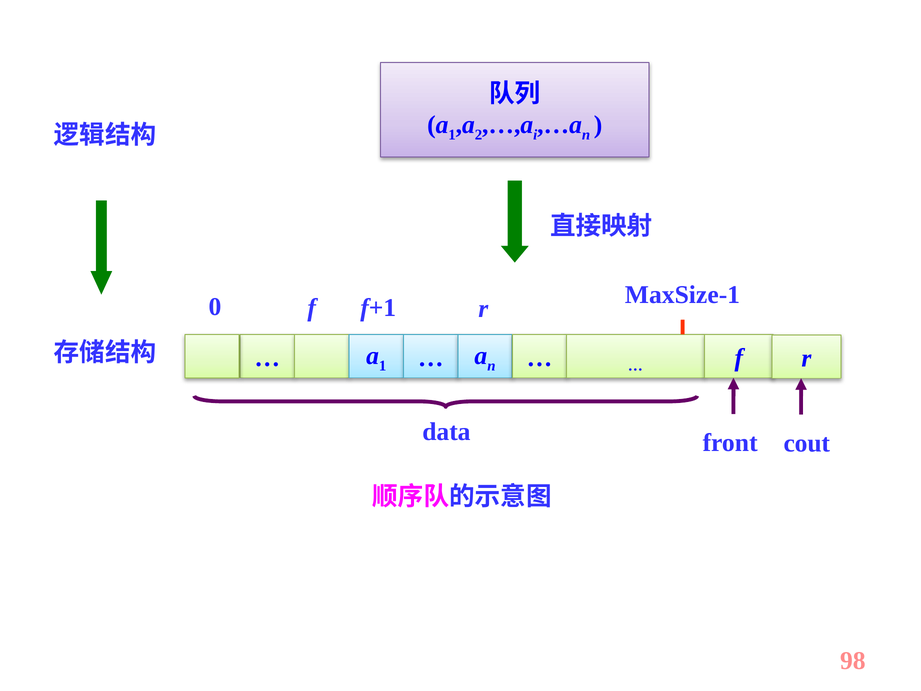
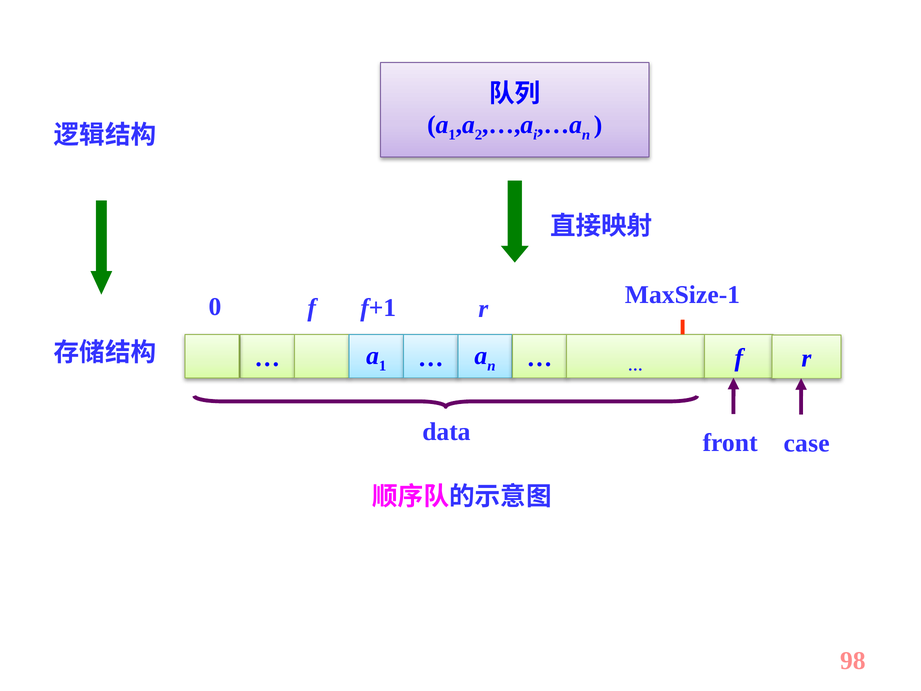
cout: cout -> case
